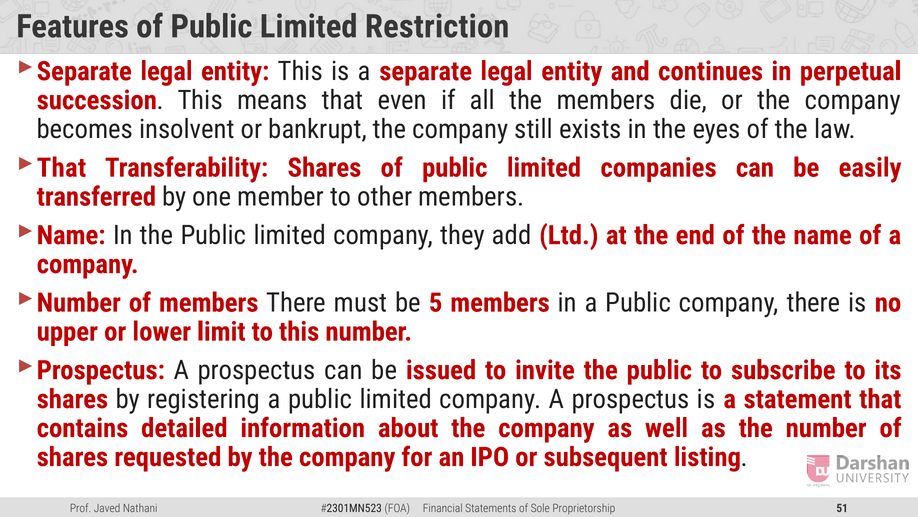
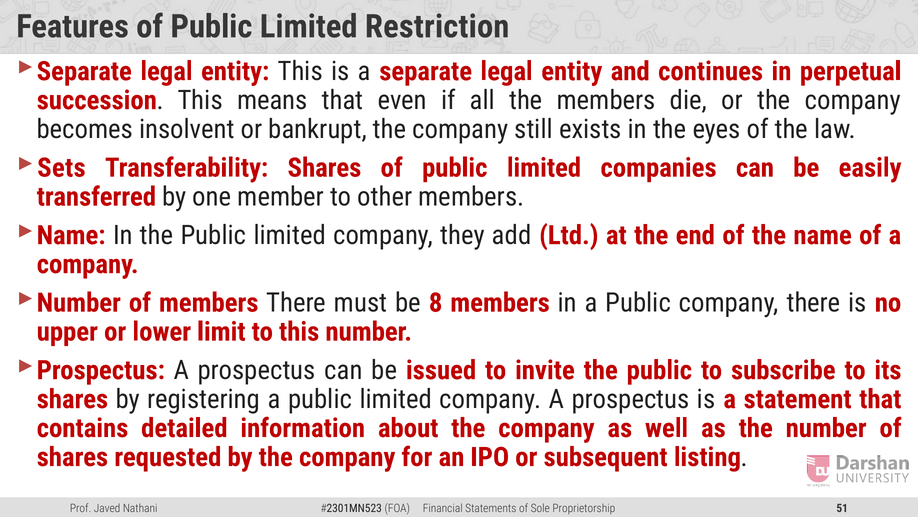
That at (61, 168): That -> Sets
5: 5 -> 8
